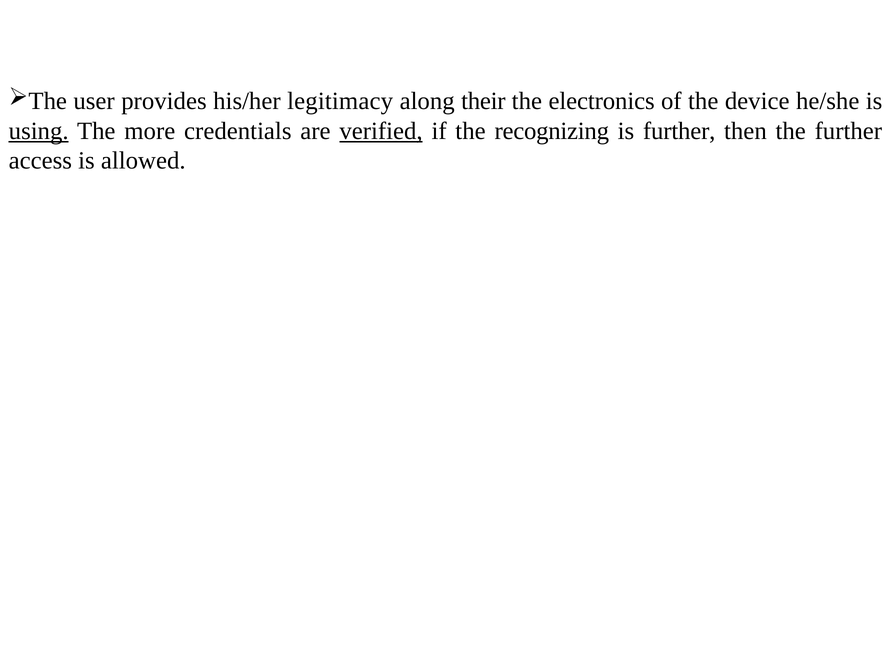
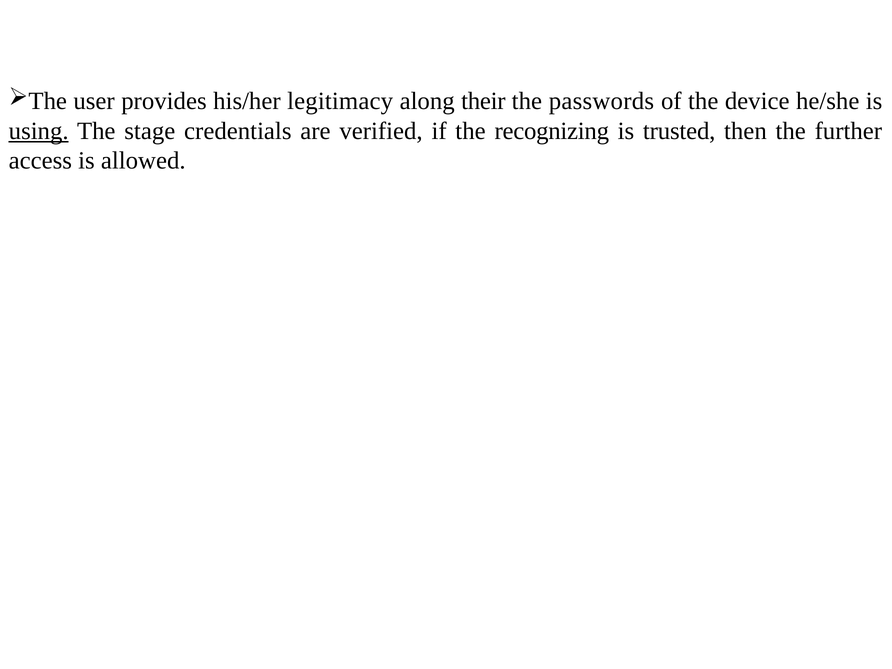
electronics: electronics -> passwords
more: more -> stage
verified underline: present -> none
is further: further -> trusted
